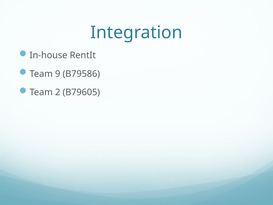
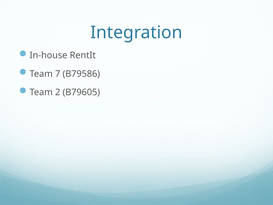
9: 9 -> 7
